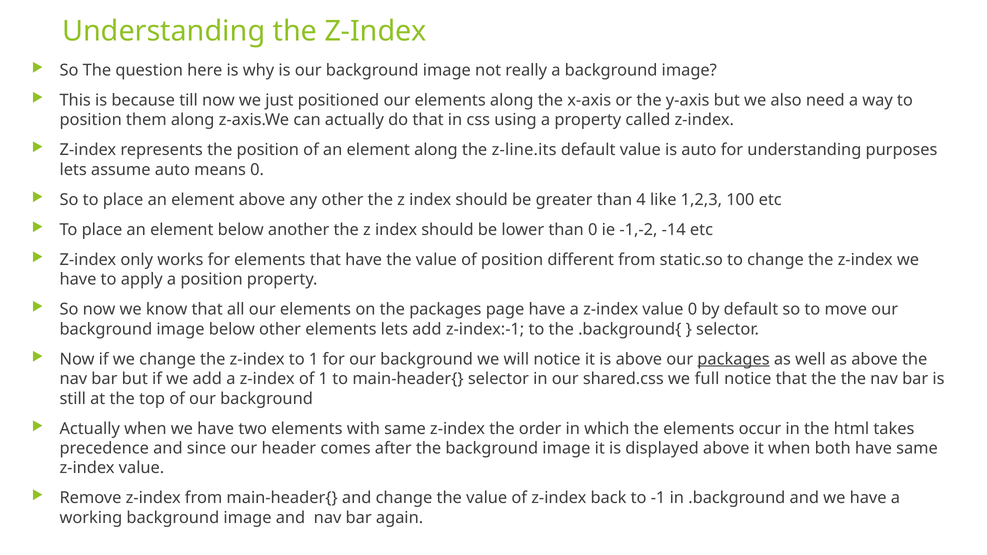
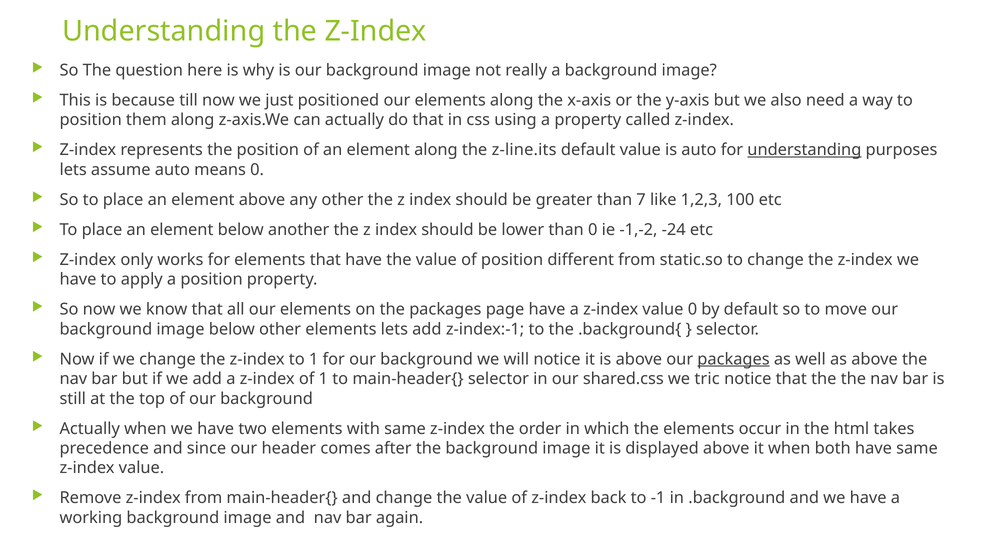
understanding at (804, 150) underline: none -> present
4: 4 -> 7
-14: -14 -> -24
full: full -> tric
